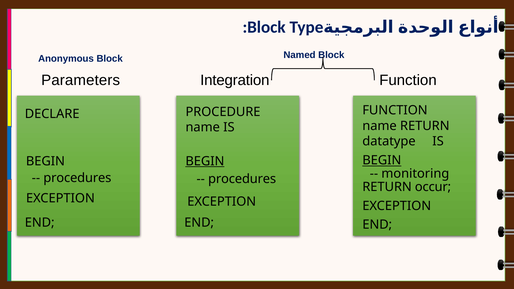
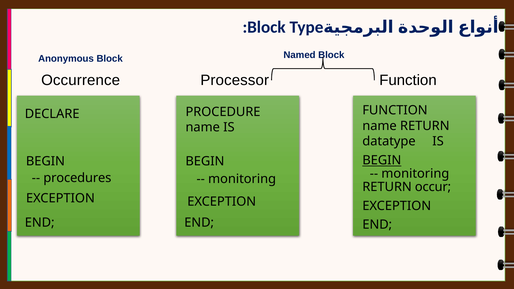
Parameters: Parameters -> Occurrence
Integration: Integration -> Processor
BEGIN at (205, 161) underline: present -> none
procedures at (242, 179): procedures -> monitoring
